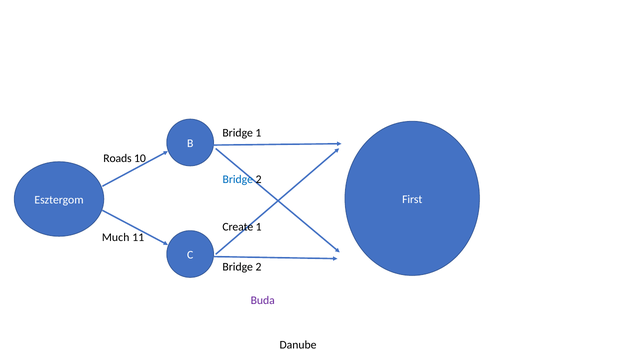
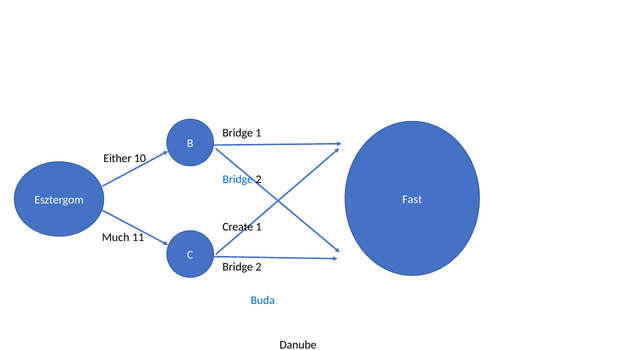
Roads: Roads -> Either
First: First -> Fast
Buda colour: purple -> blue
